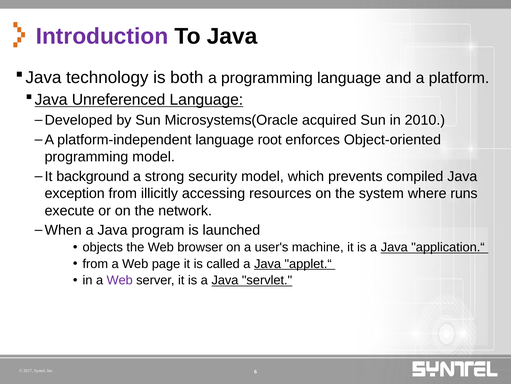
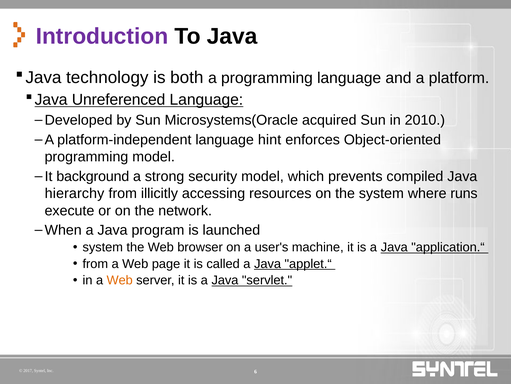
root: root -> hint
exception: exception -> hierarchy
objects at (103, 247): objects -> system
Web at (120, 280) colour: purple -> orange
